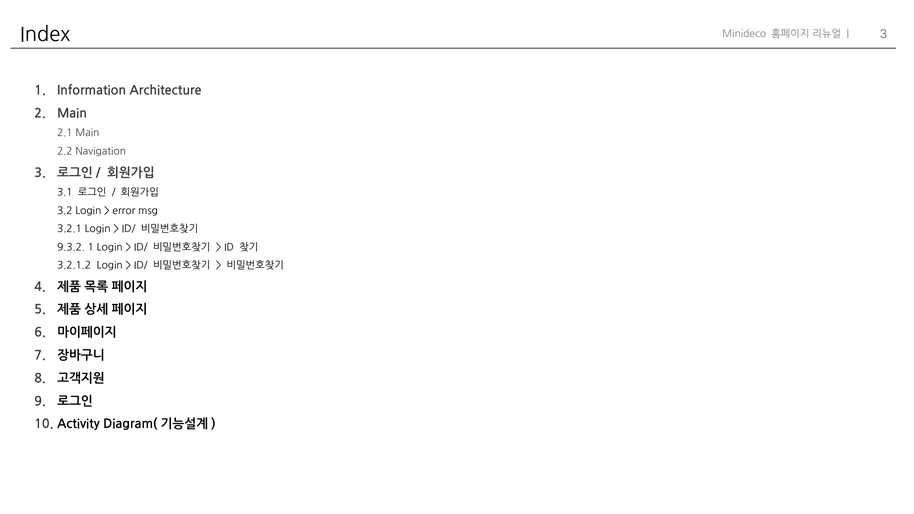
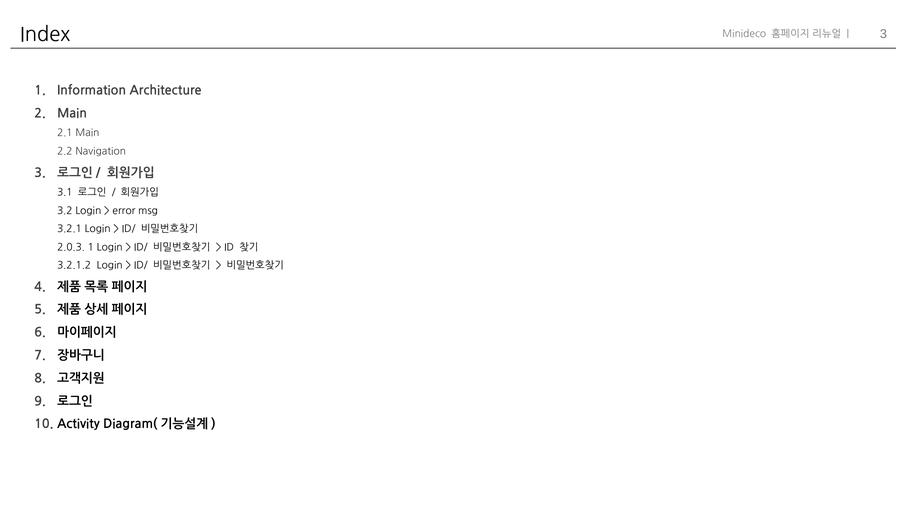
9.3.2: 9.3.2 -> 2.0.3
